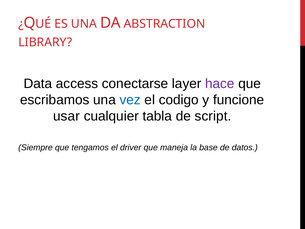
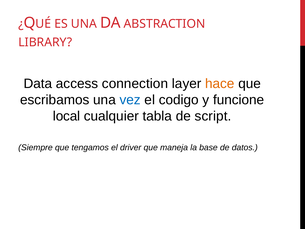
conectarse: conectarse -> connection
hace colour: purple -> orange
usar: usar -> local
